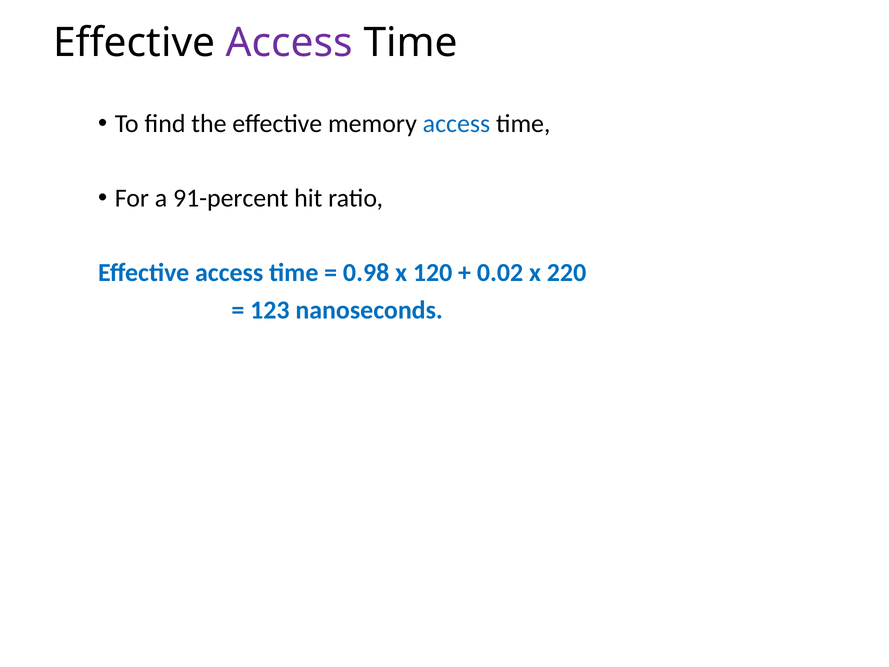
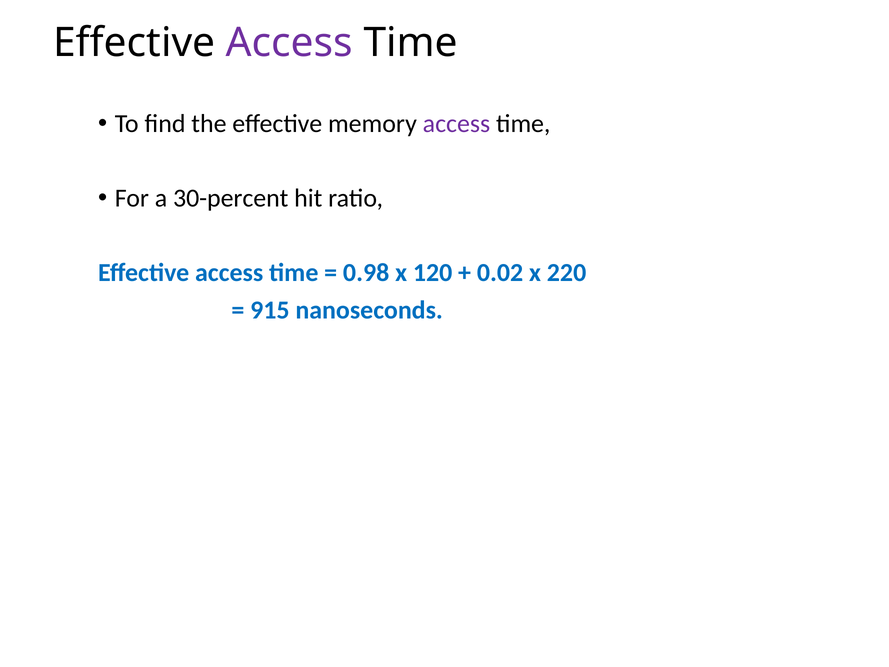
access at (456, 124) colour: blue -> purple
91-percent: 91-percent -> 30-percent
123: 123 -> 915
